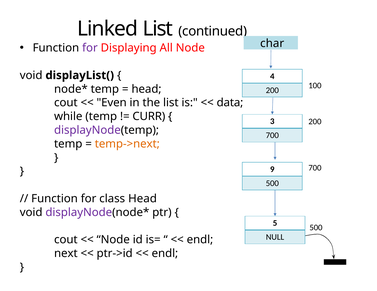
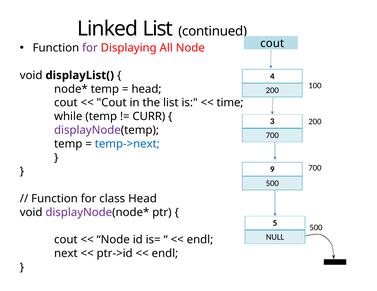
char at (272, 43): char -> cout
Even at (112, 103): Even -> Cout
data: data -> time
temp->next colour: orange -> blue
